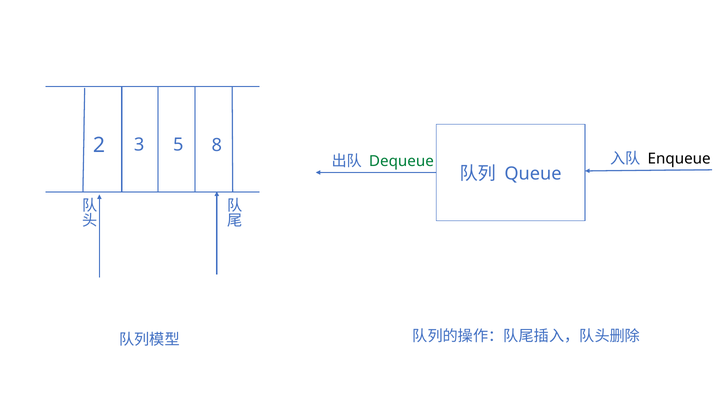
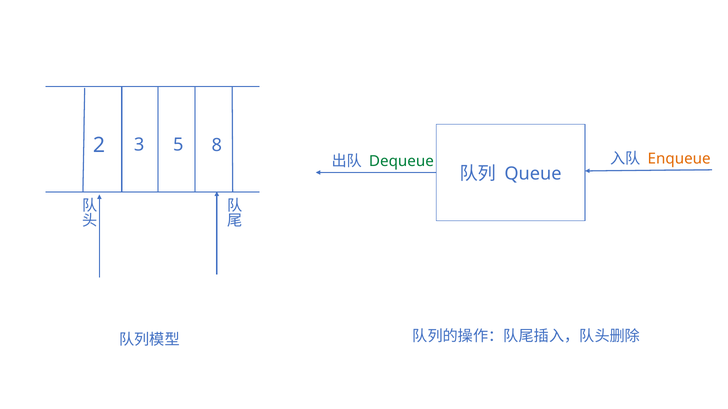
Enqueue colour: black -> orange
